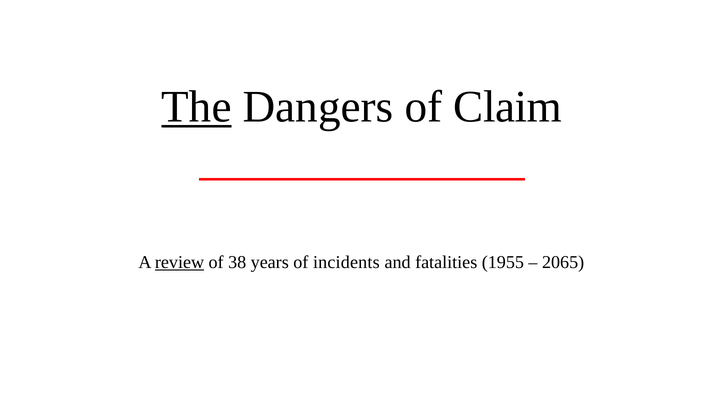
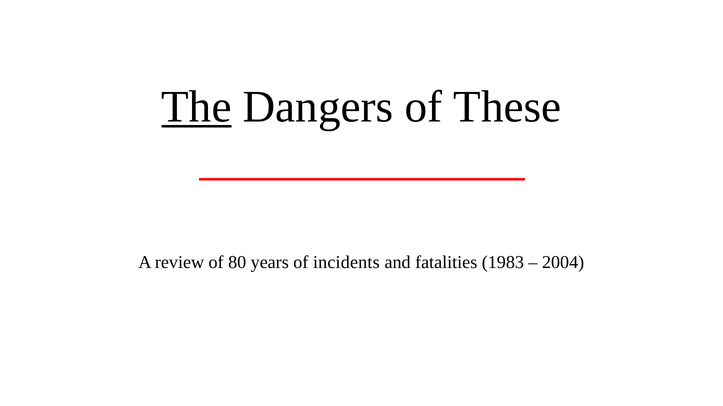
Claim: Claim -> These
review underline: present -> none
38: 38 -> 80
1955: 1955 -> 1983
2065: 2065 -> 2004
